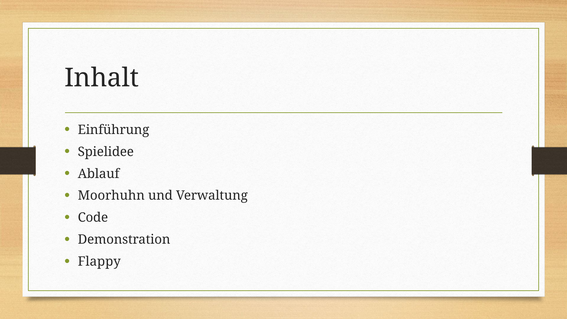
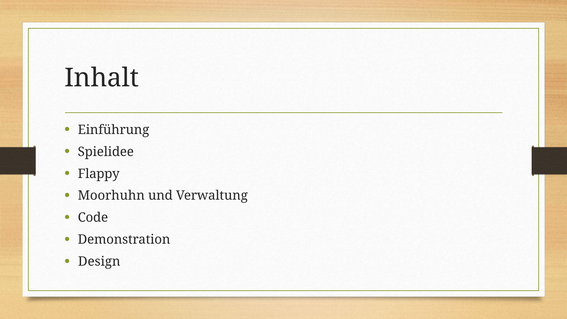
Ablauf: Ablauf -> Flappy
Flappy: Flappy -> Design
